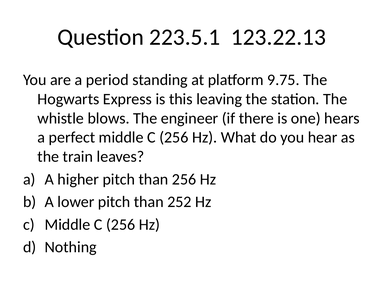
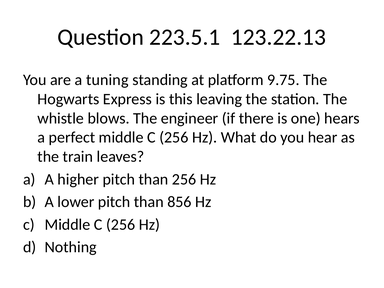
period: period -> tuning
252: 252 -> 856
